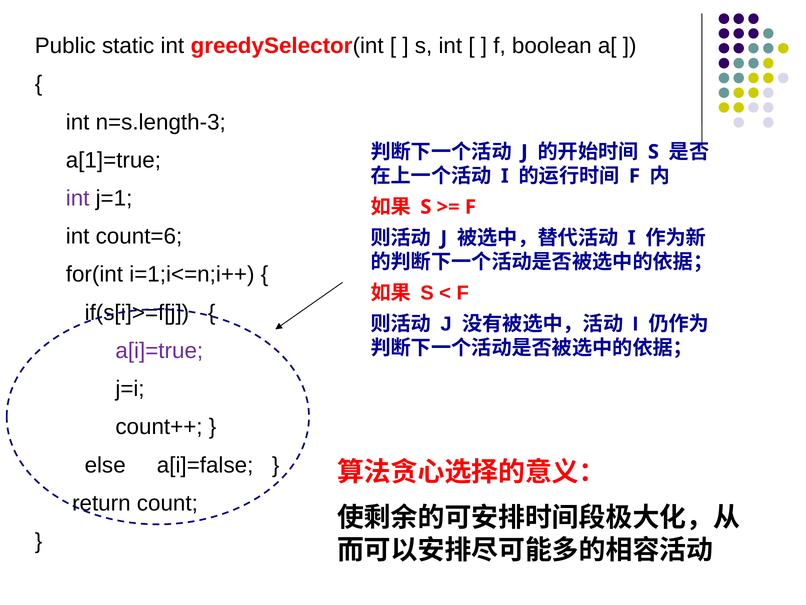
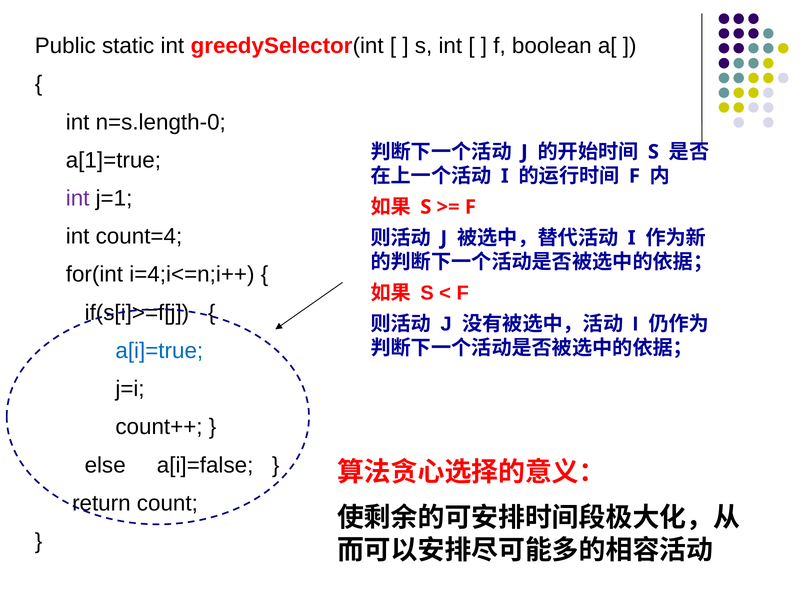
n=s.length-3: n=s.length-3 -> n=s.length-0
count=6: count=6 -> count=4
i=1;i<=n;i++: i=1;i<=n;i++ -> i=4;i<=n;i++
a[i]=true colour: purple -> blue
